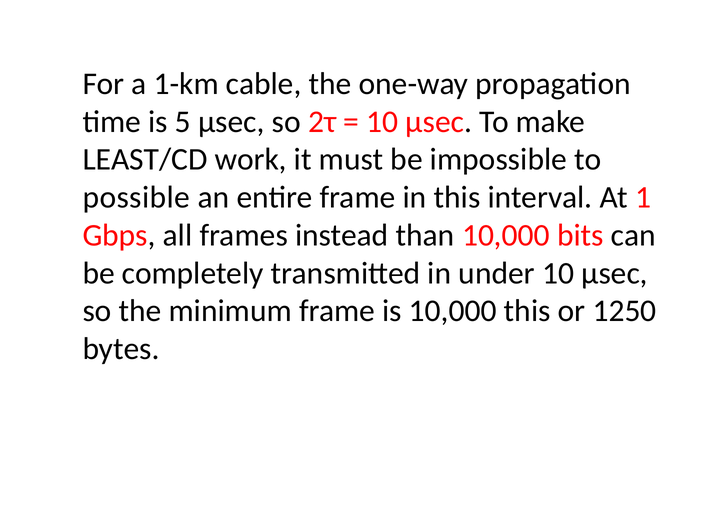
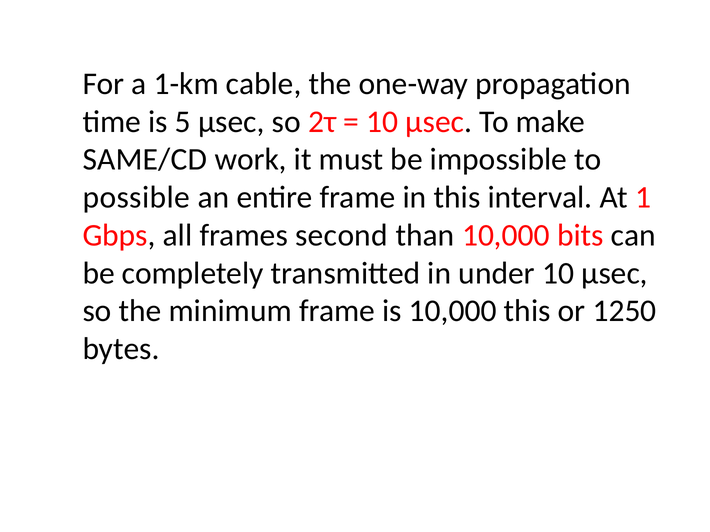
LEAST/CD: LEAST/CD -> SAME/CD
instead: instead -> second
